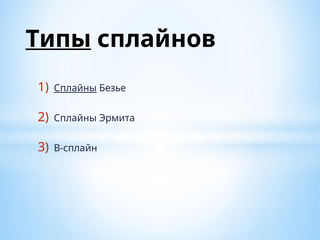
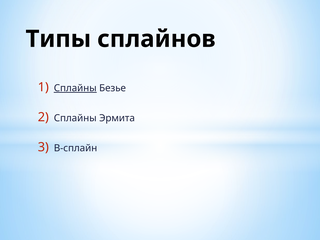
Типы underline: present -> none
